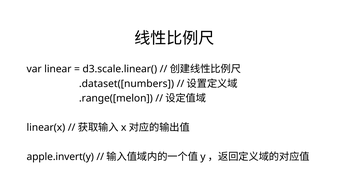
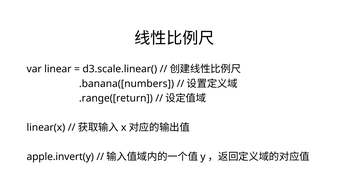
.dataset([numbers: .dataset([numbers -> .banana([numbers
.range([melon: .range([melon -> .range([return
